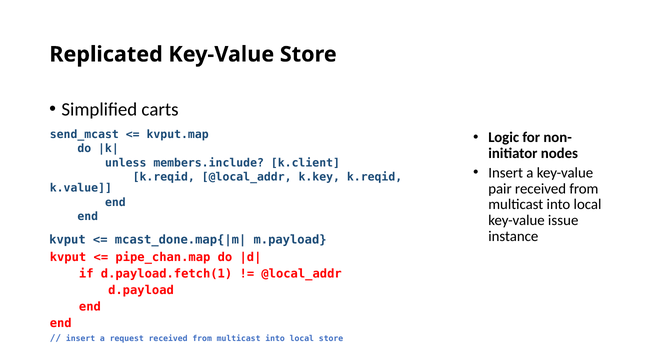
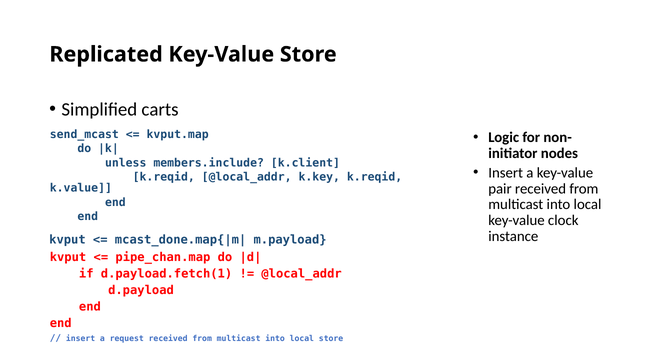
issue: issue -> clock
